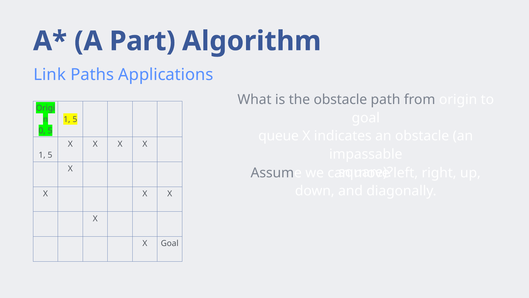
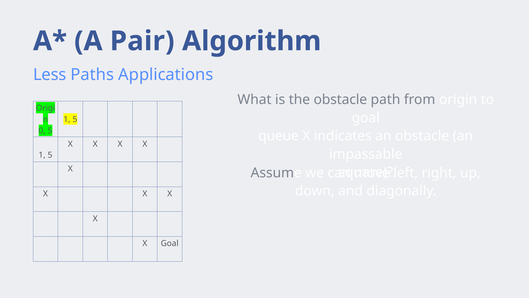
Part: Part -> Pair
Link: Link -> Less
